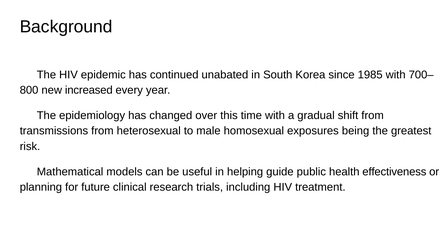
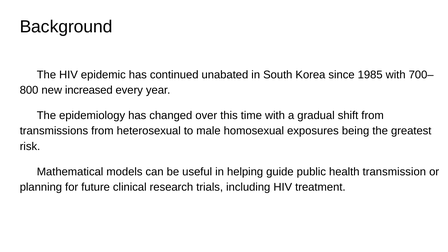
effectiveness: effectiveness -> transmission
